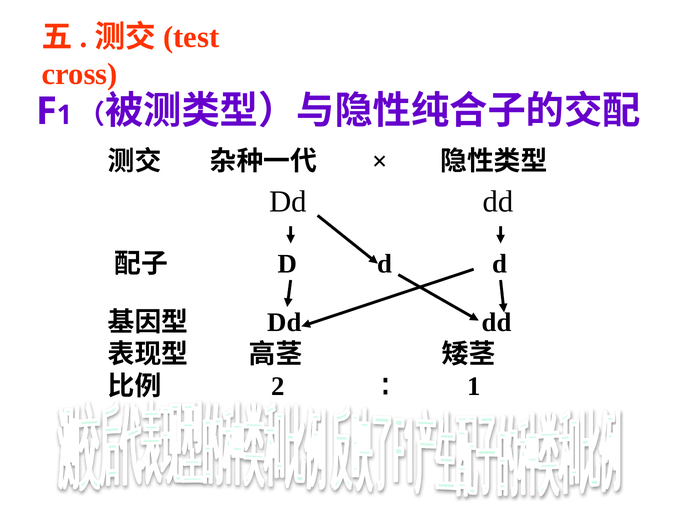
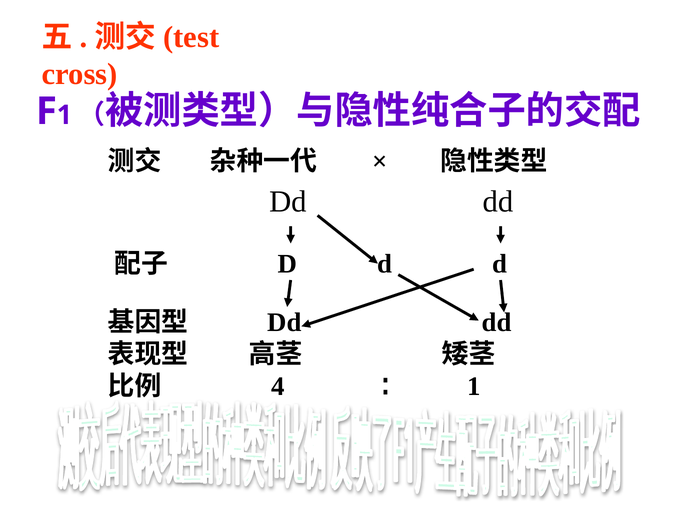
2: 2 -> 4
